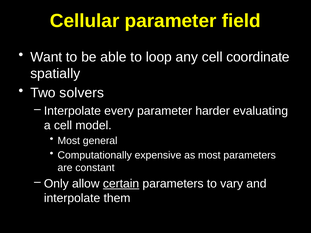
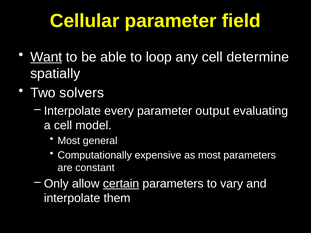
Want underline: none -> present
coordinate: coordinate -> determine
harder: harder -> output
